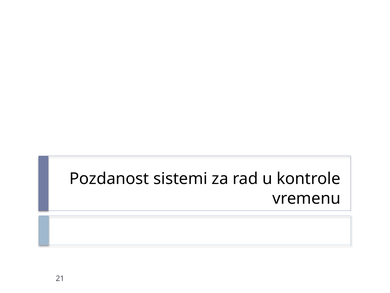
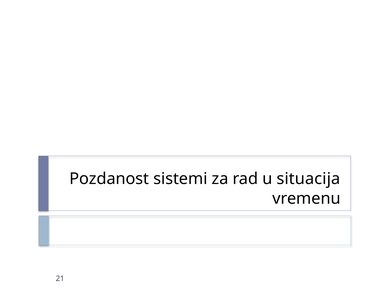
kontrole: kontrole -> situacija
